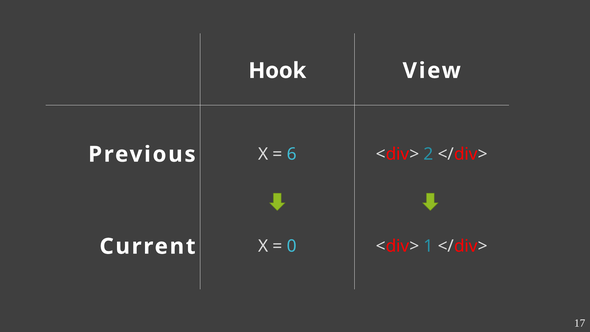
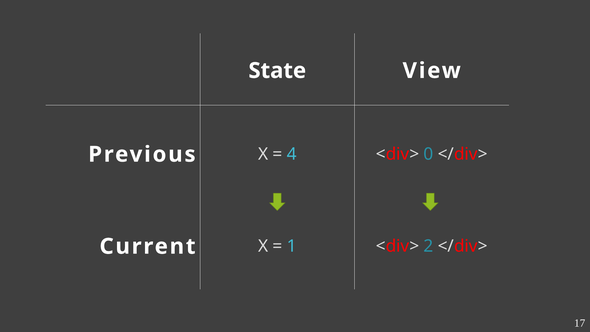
Hook: Hook -> State
6: 6 -> 4
2: 2 -> 0
0: 0 -> 1
1: 1 -> 2
